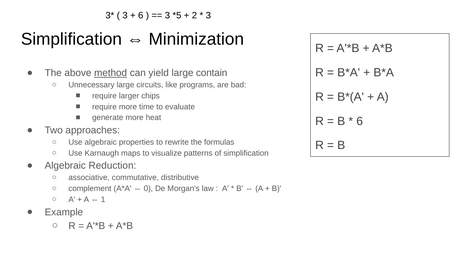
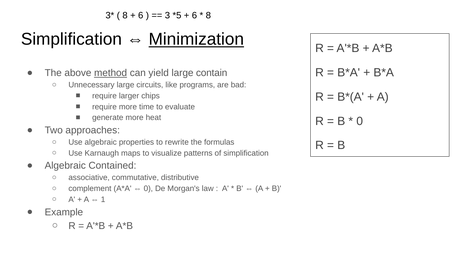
3 at (125, 15): 3 -> 8
2 at (194, 15): 2 -> 6
3 at (208, 15): 3 -> 8
Minimization underline: none -> present
6 at (360, 121): 6 -> 0
Reduction: Reduction -> Contained
